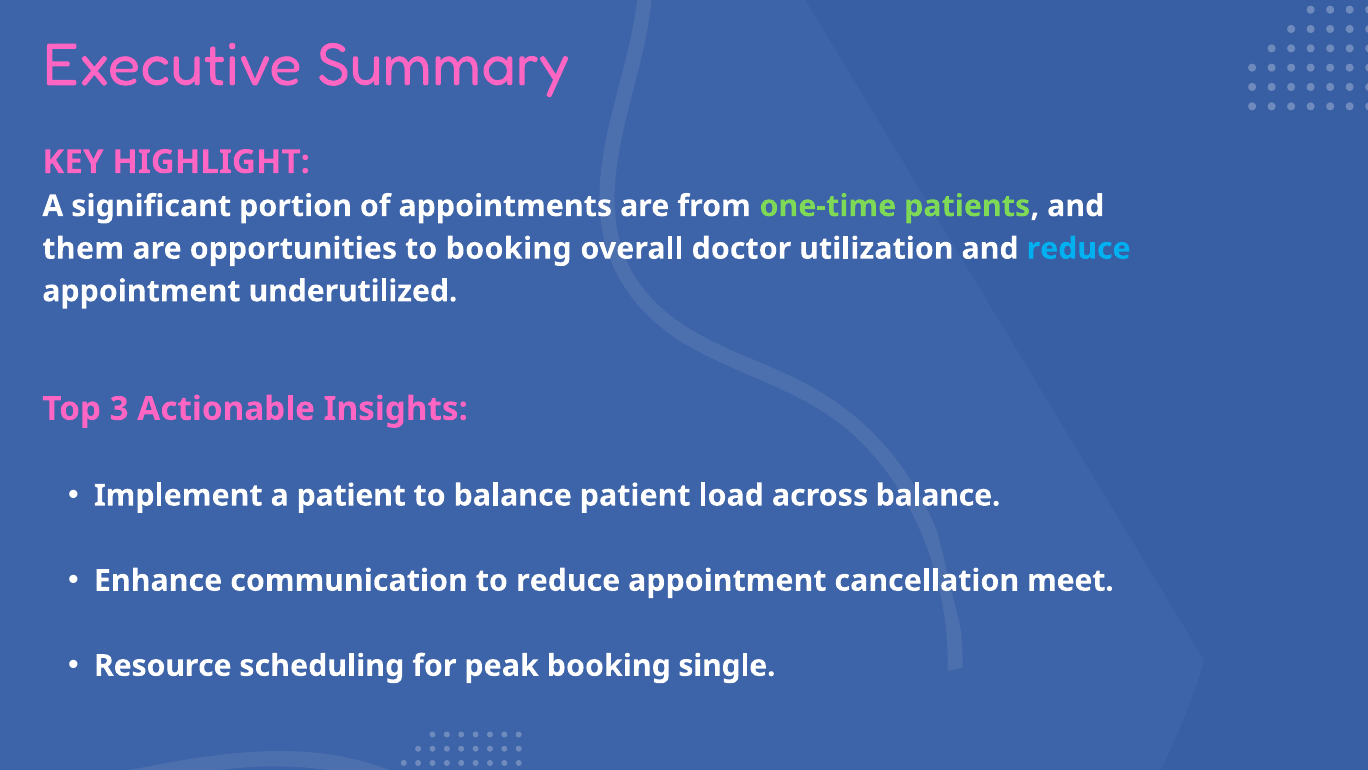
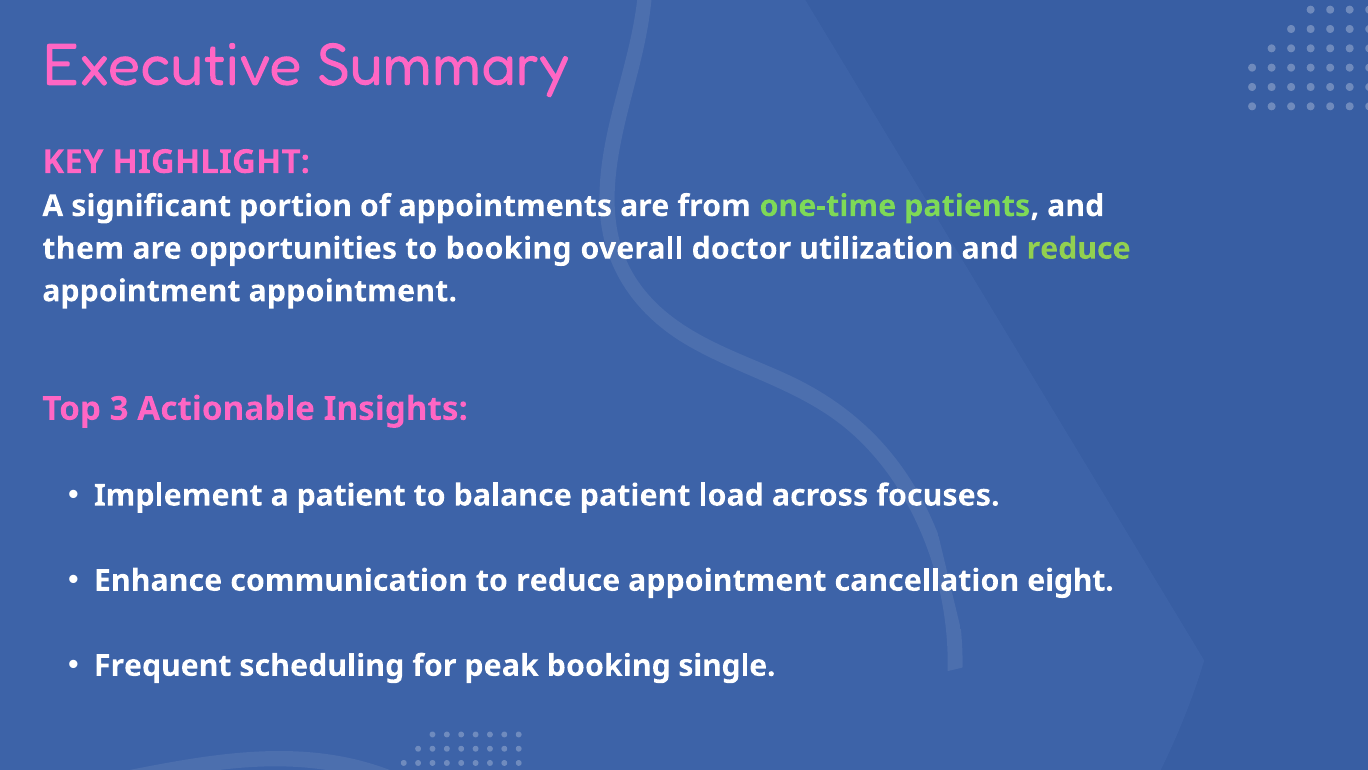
reduce at (1079, 249) colour: light blue -> light green
appointment underutilized: underutilized -> appointment
across balance: balance -> focuses
meet: meet -> eight
Resource: Resource -> Frequent
